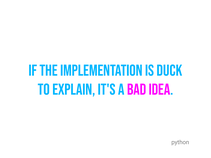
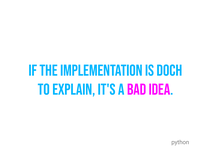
duck: duck -> doch
